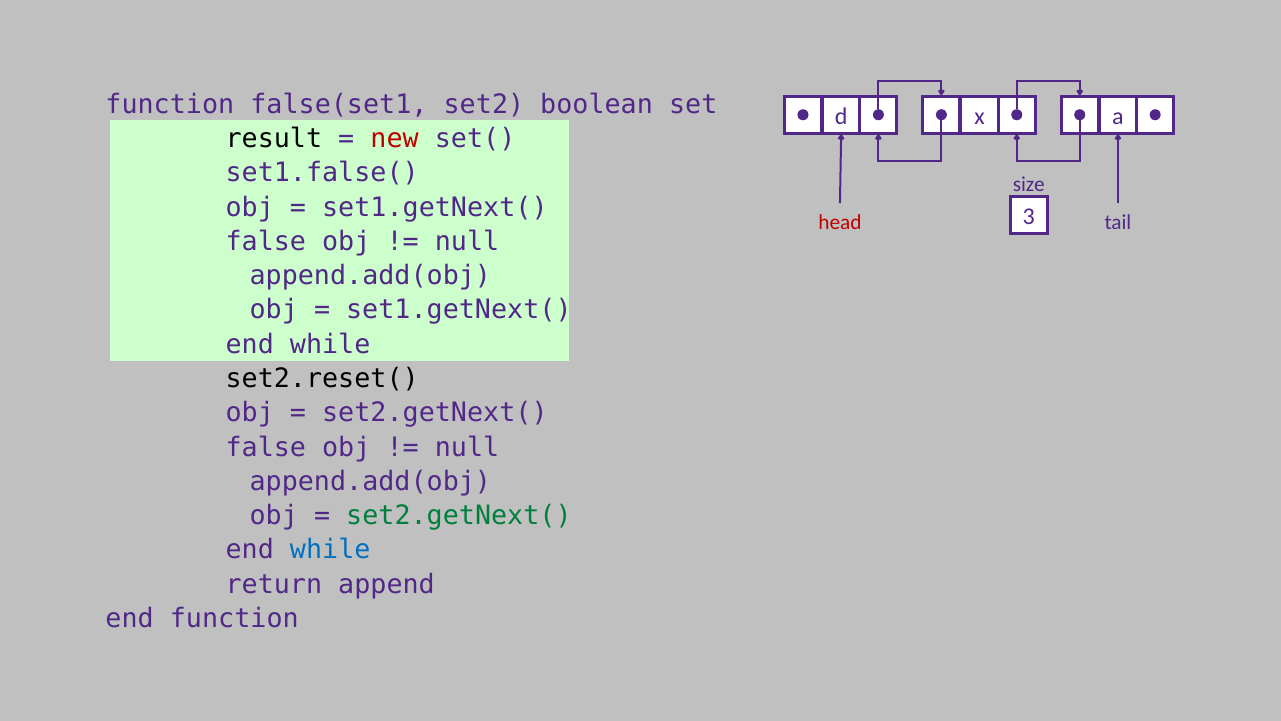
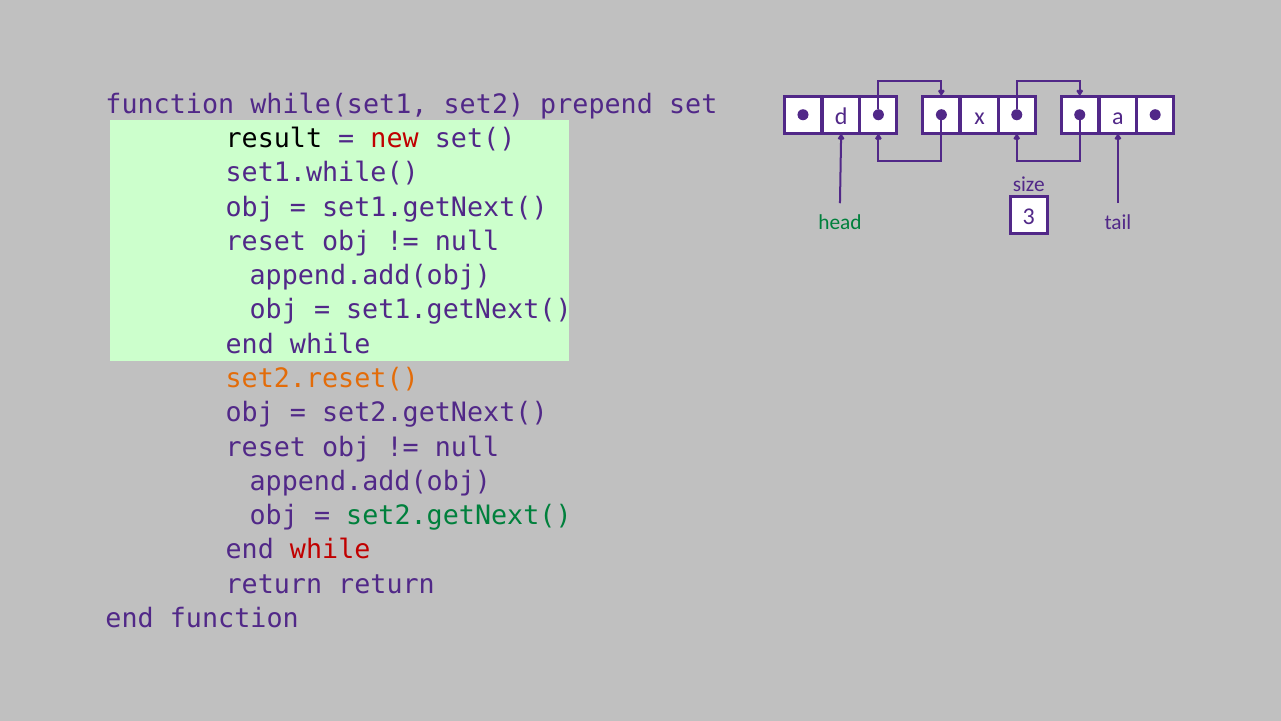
false(set1: false(set1 -> while(set1
boolean: boolean -> prepend
set1.false(: set1.false( -> set1.while(
head colour: red -> green
false at (266, 241): false -> reset
set2.reset( colour: black -> orange
false at (266, 447): false -> reset
while at (330, 550) colour: blue -> red
return append: append -> return
